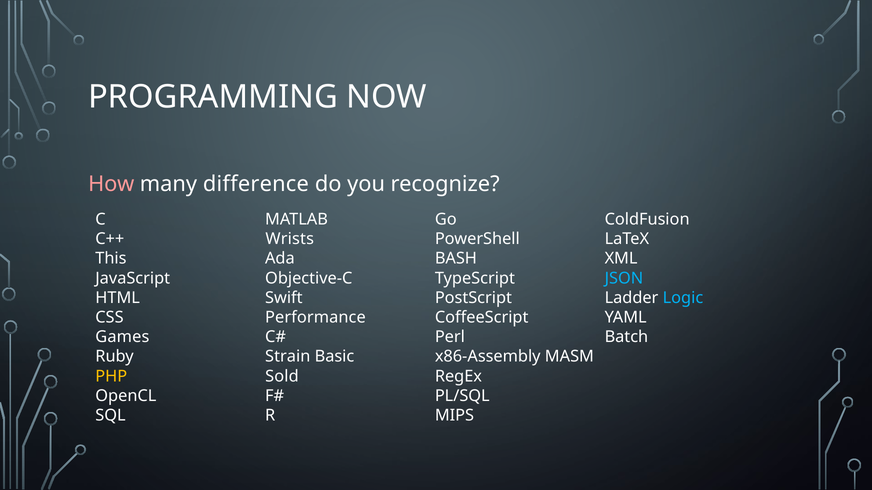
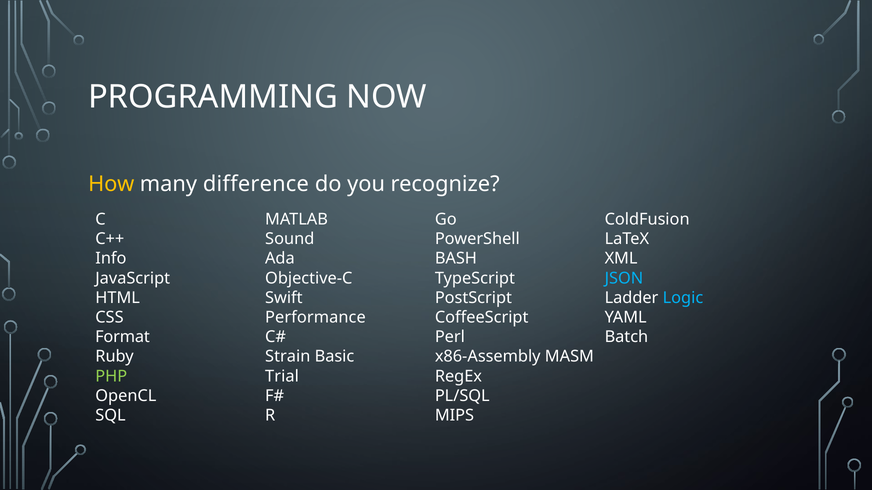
How colour: pink -> yellow
Wrists: Wrists -> Sound
This: This -> Info
Games: Games -> Format
PHP colour: yellow -> light green
Sold: Sold -> Trial
